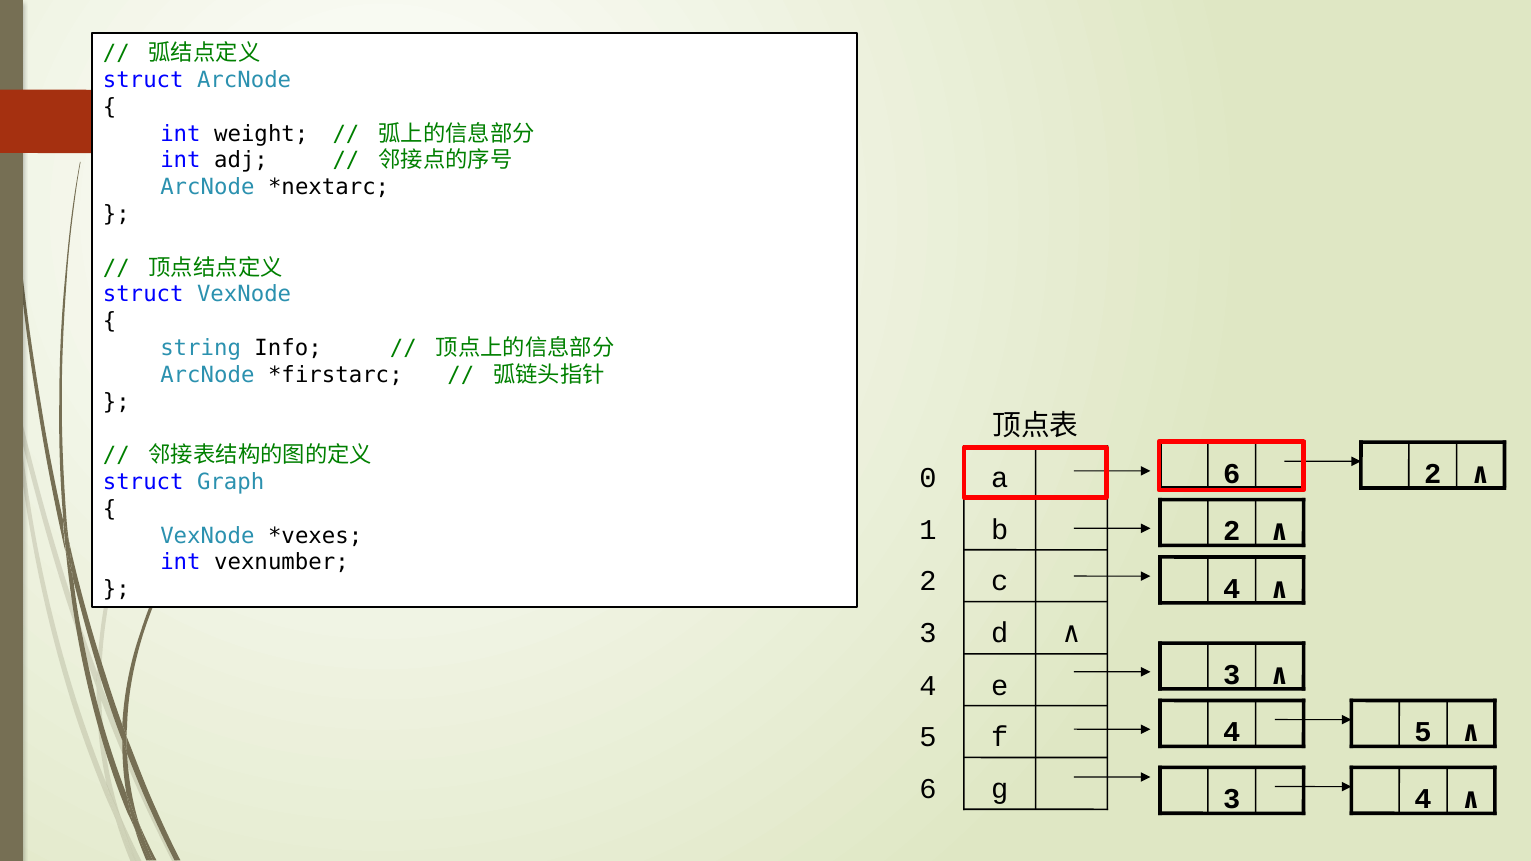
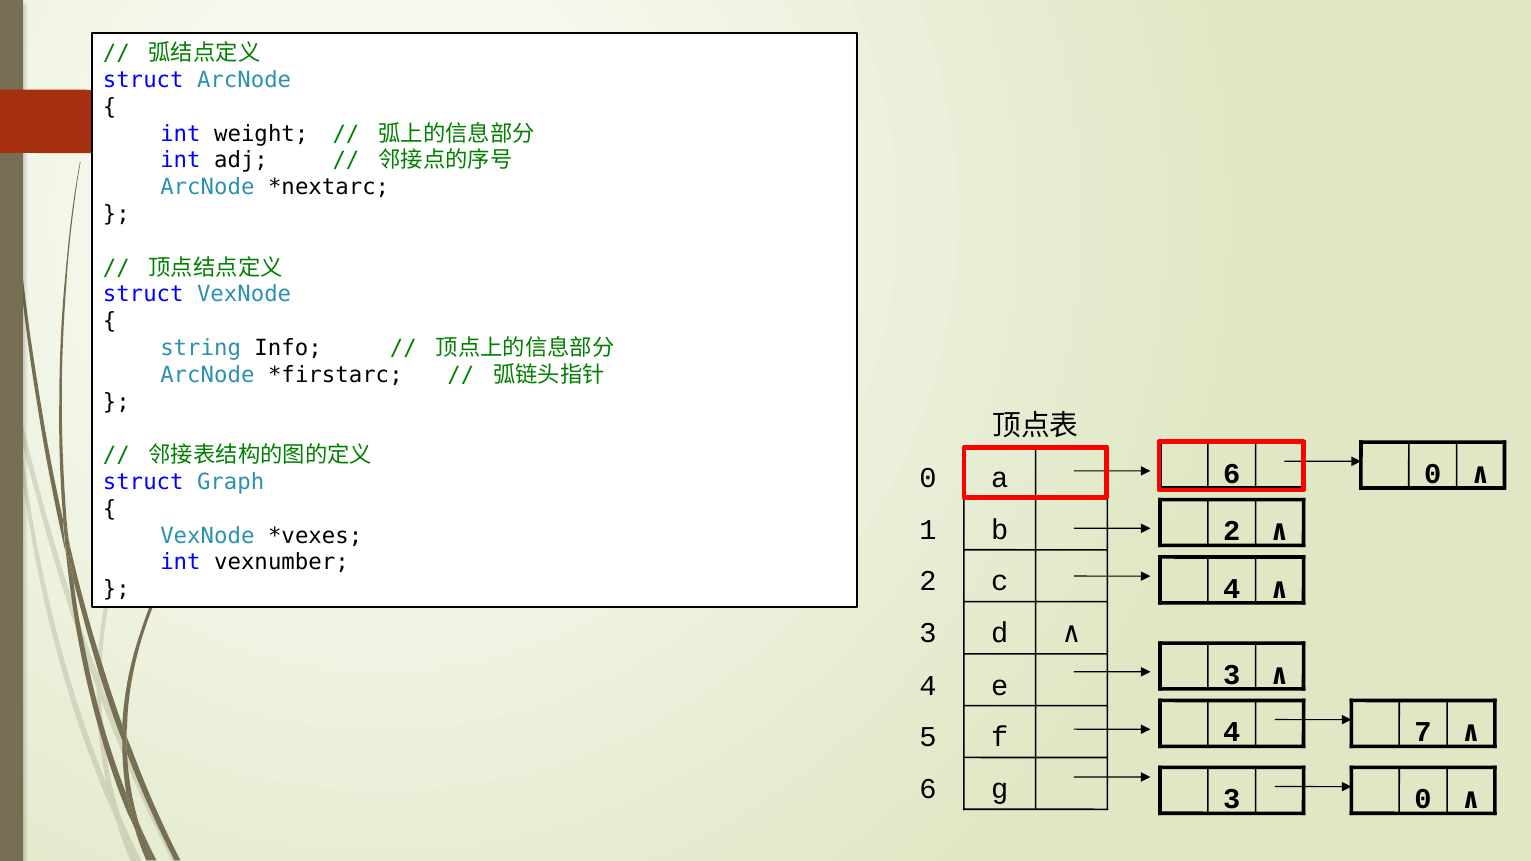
2 at (1433, 474): 2 -> 0
4 5: 5 -> 7
3 4: 4 -> 0
